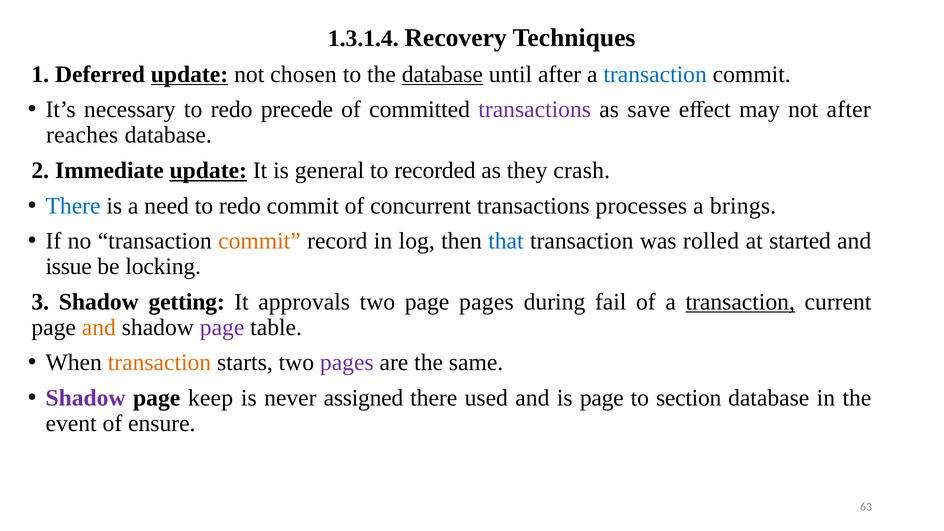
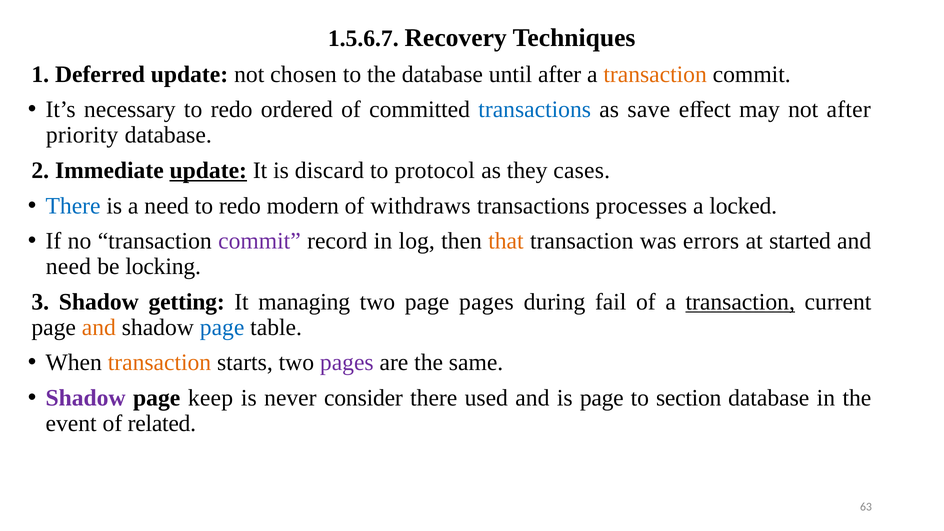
1.3.1.4: 1.3.1.4 -> 1.5.6.7
update at (189, 74) underline: present -> none
database at (442, 74) underline: present -> none
transaction at (655, 74) colour: blue -> orange
precede: precede -> ordered
transactions at (535, 110) colour: purple -> blue
reaches: reaches -> priority
general: general -> discard
recorded: recorded -> protocol
crash: crash -> cases
redo commit: commit -> modern
concurrent: concurrent -> withdraws
brings: brings -> locked
commit at (259, 241) colour: orange -> purple
that colour: blue -> orange
rolled: rolled -> errors
issue at (69, 267): issue -> need
approvals: approvals -> managing
page at (222, 327) colour: purple -> blue
assigned: assigned -> consider
ensure: ensure -> related
